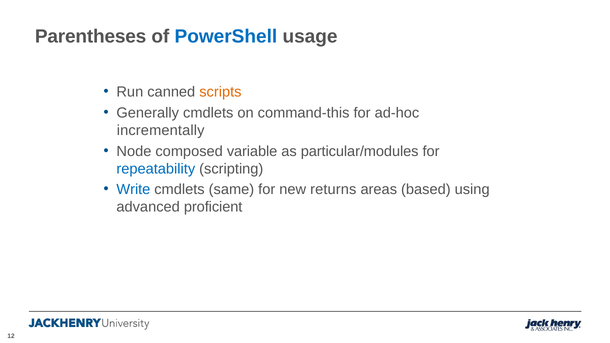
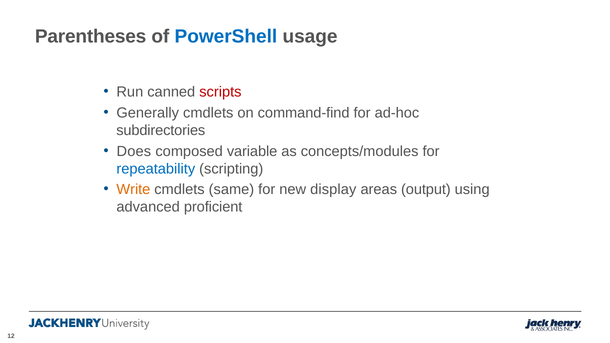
scripts colour: orange -> red
command-this: command-this -> command-find
incrementally: incrementally -> subdirectories
Node: Node -> Does
particular/modules: particular/modules -> concepts/modules
Write colour: blue -> orange
returns: returns -> display
based: based -> output
